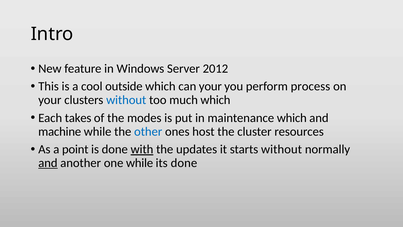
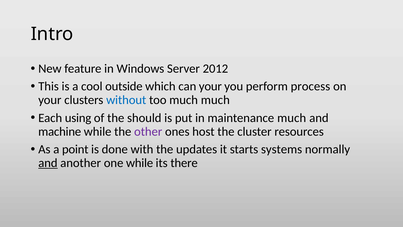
much which: which -> much
takes: takes -> using
modes: modes -> should
maintenance which: which -> much
other colour: blue -> purple
with underline: present -> none
starts without: without -> systems
its done: done -> there
